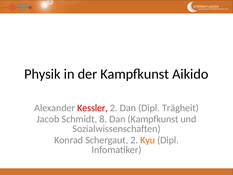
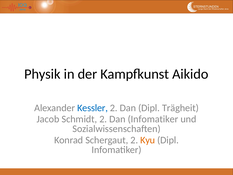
Kessler colour: red -> blue
Schmidt 8: 8 -> 2
Dan Kampfkunst: Kampfkunst -> Infomatiker
